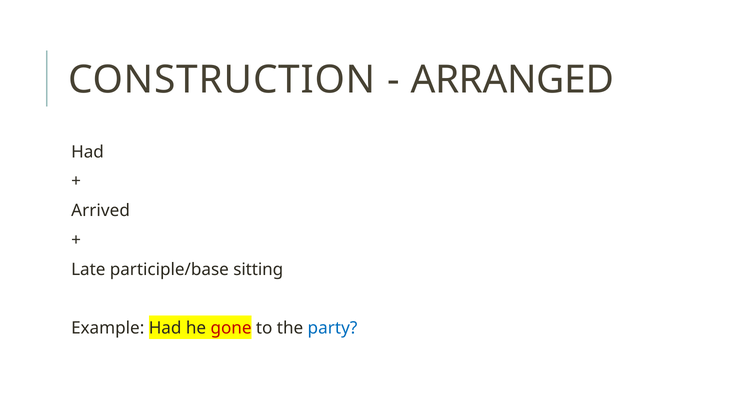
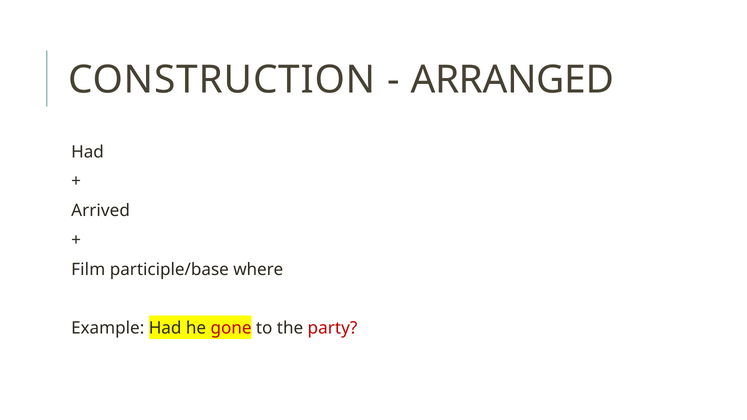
Late: Late -> Film
sitting: sitting -> where
party colour: blue -> red
